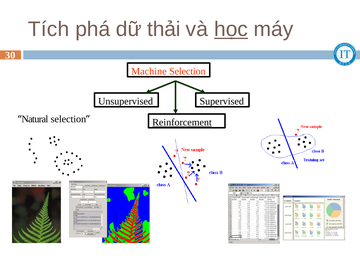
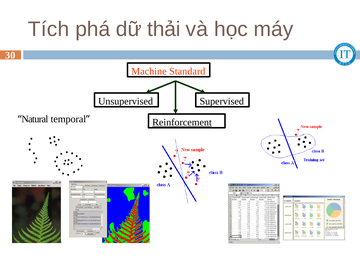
học underline: present -> none
Machine Selection: Selection -> Standard
Natural selection: selection -> temporal
